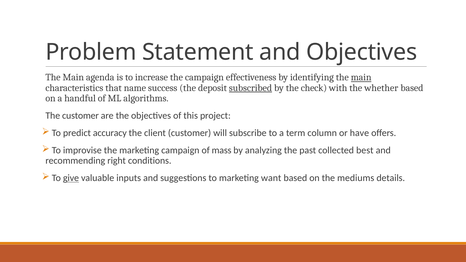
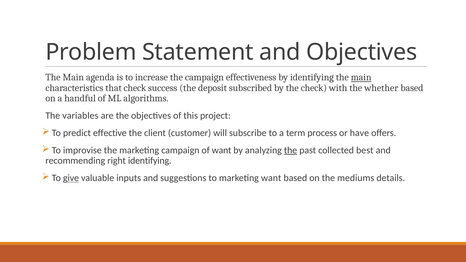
that name: name -> check
subscribed underline: present -> none
The customer: customer -> variables
accuracy: accuracy -> effective
column: column -> process
of mass: mass -> want
the at (291, 150) underline: none -> present
right conditions: conditions -> identifying
